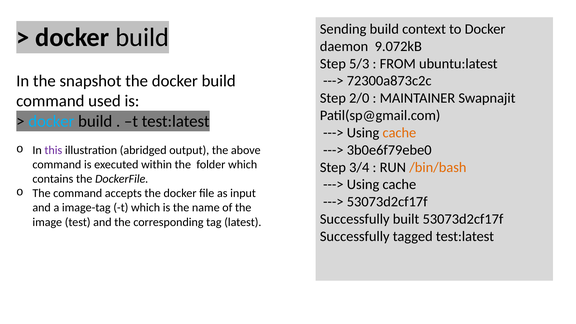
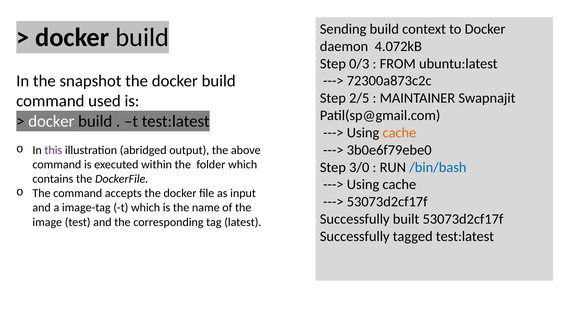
9.072kB: 9.072kB -> 4.072kB
5/3: 5/3 -> 0/3
2/0: 2/0 -> 2/5
docker at (51, 121) colour: light blue -> white
3/4: 3/4 -> 3/0
/bin/bash colour: orange -> blue
